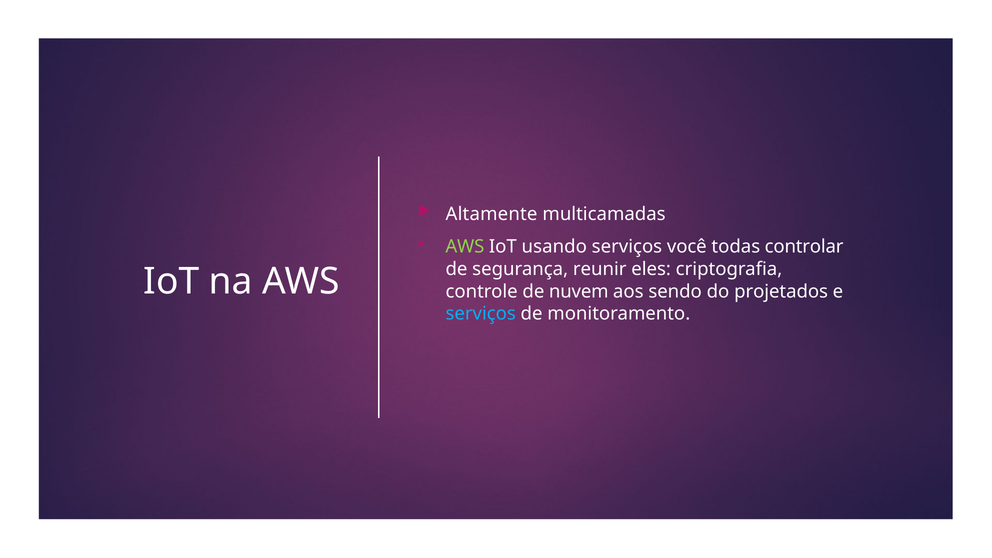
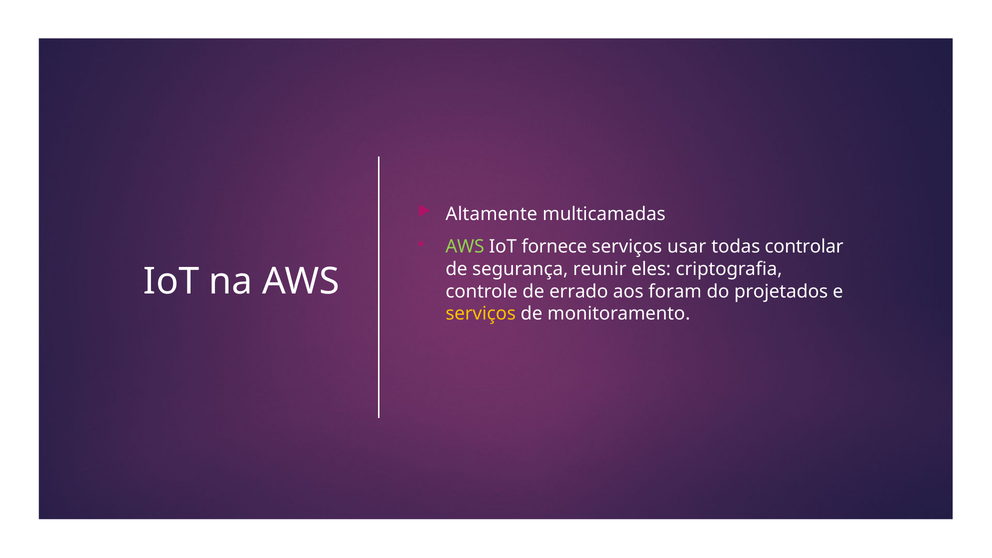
usando: usando -> fornece
você: você -> usar
nuvem: nuvem -> errado
sendo: sendo -> foram
serviços at (481, 314) colour: light blue -> yellow
